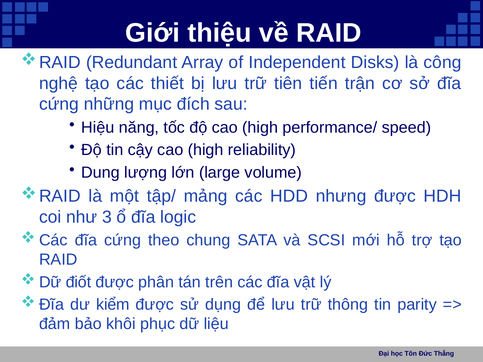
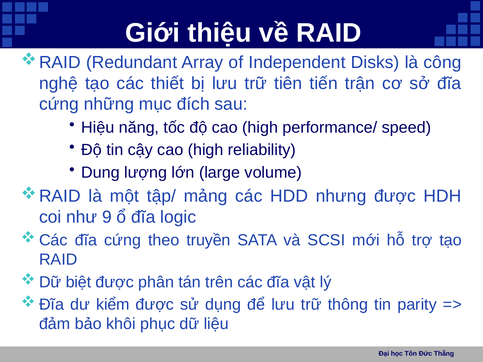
3: 3 -> 9
chung: chung -> truyền
điốt: điốt -> biệt
